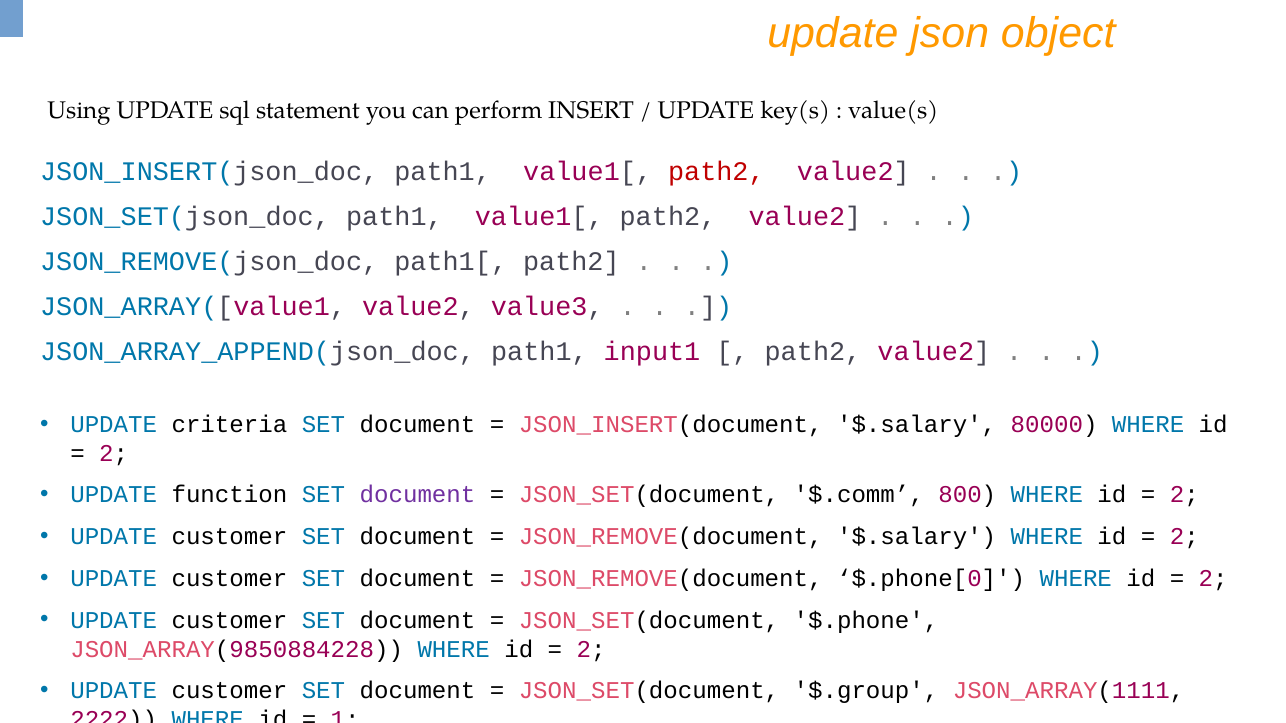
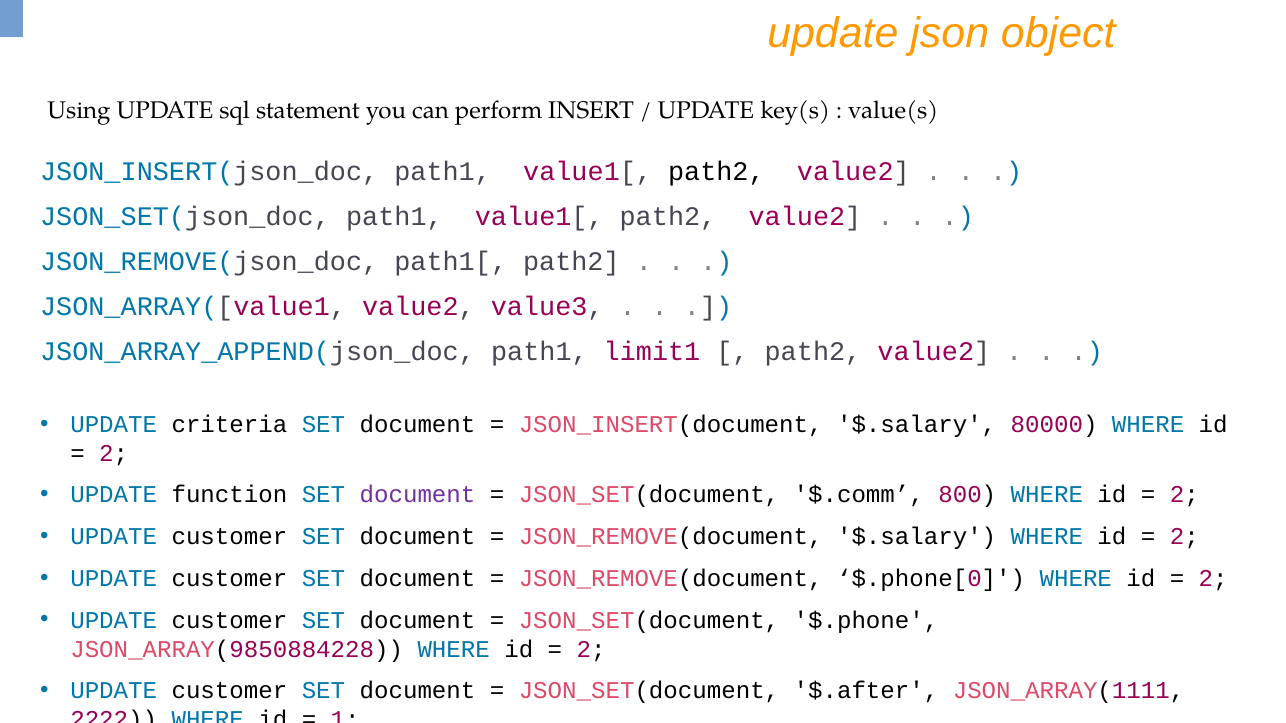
path2 at (716, 172) colour: red -> black
input1: input1 -> limit1
$.group: $.group -> $.after
